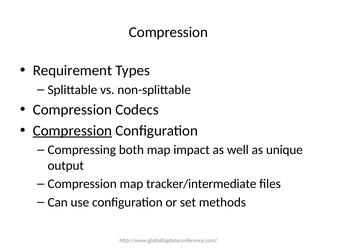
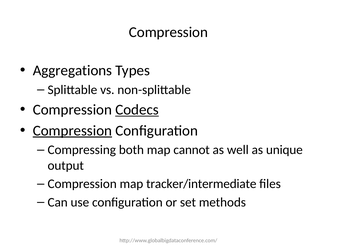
Requirement: Requirement -> Aggregations
Codecs underline: none -> present
impact: impact -> cannot
